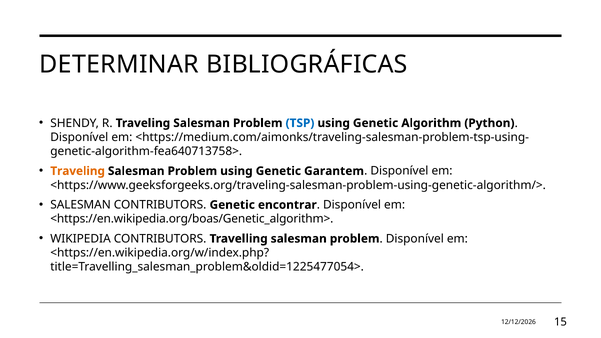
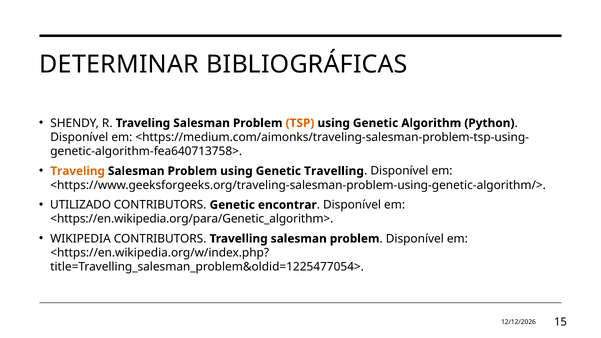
TSP colour: blue -> orange
Genetic Garantem: Garantem -> Travelling
SALESMAN at (81, 205): SALESMAN -> UTILIZADO
<https://en.wikipedia.org/boas/Genetic_algorithm>: <https://en.wikipedia.org/boas/Genetic_algorithm> -> <https://en.wikipedia.org/para/Genetic_algorithm>
